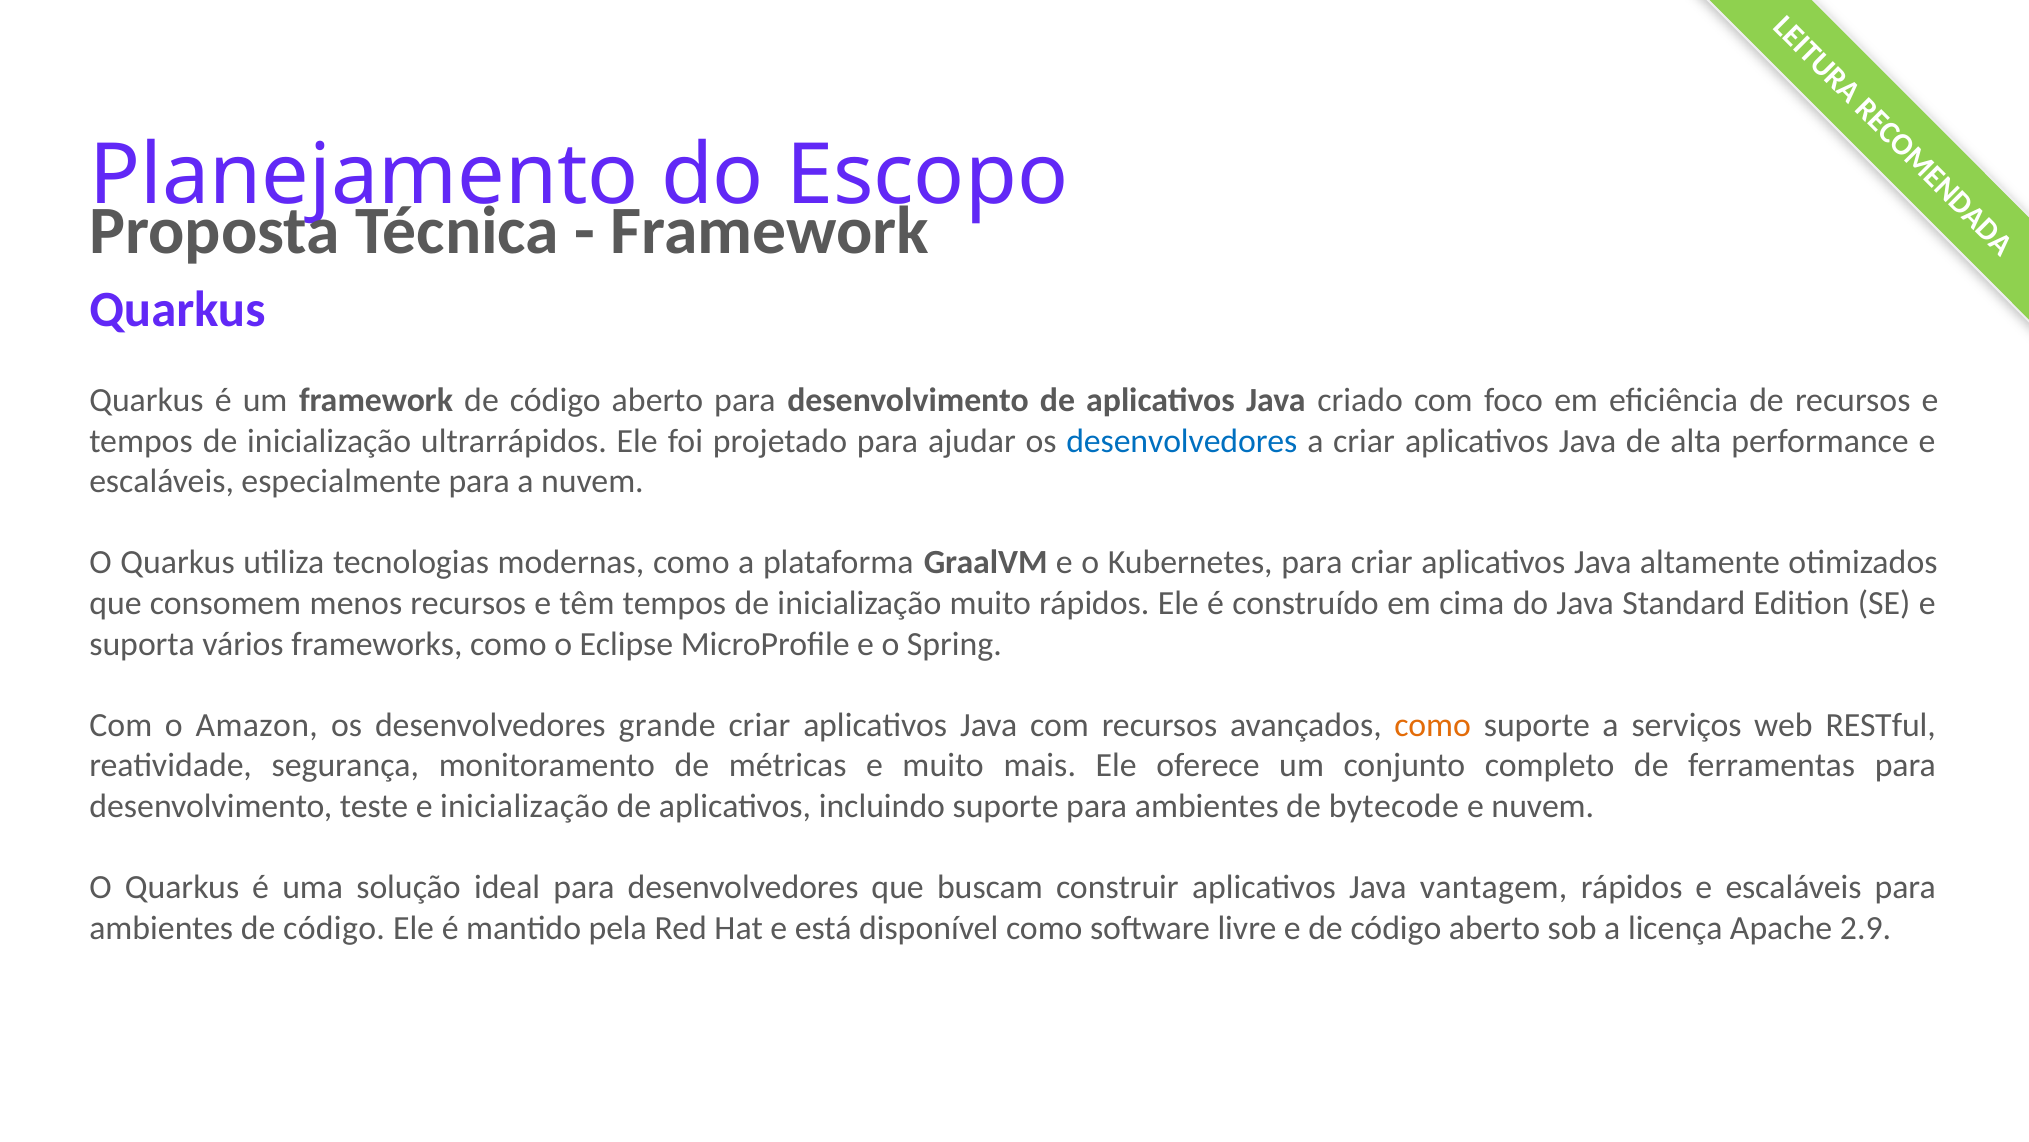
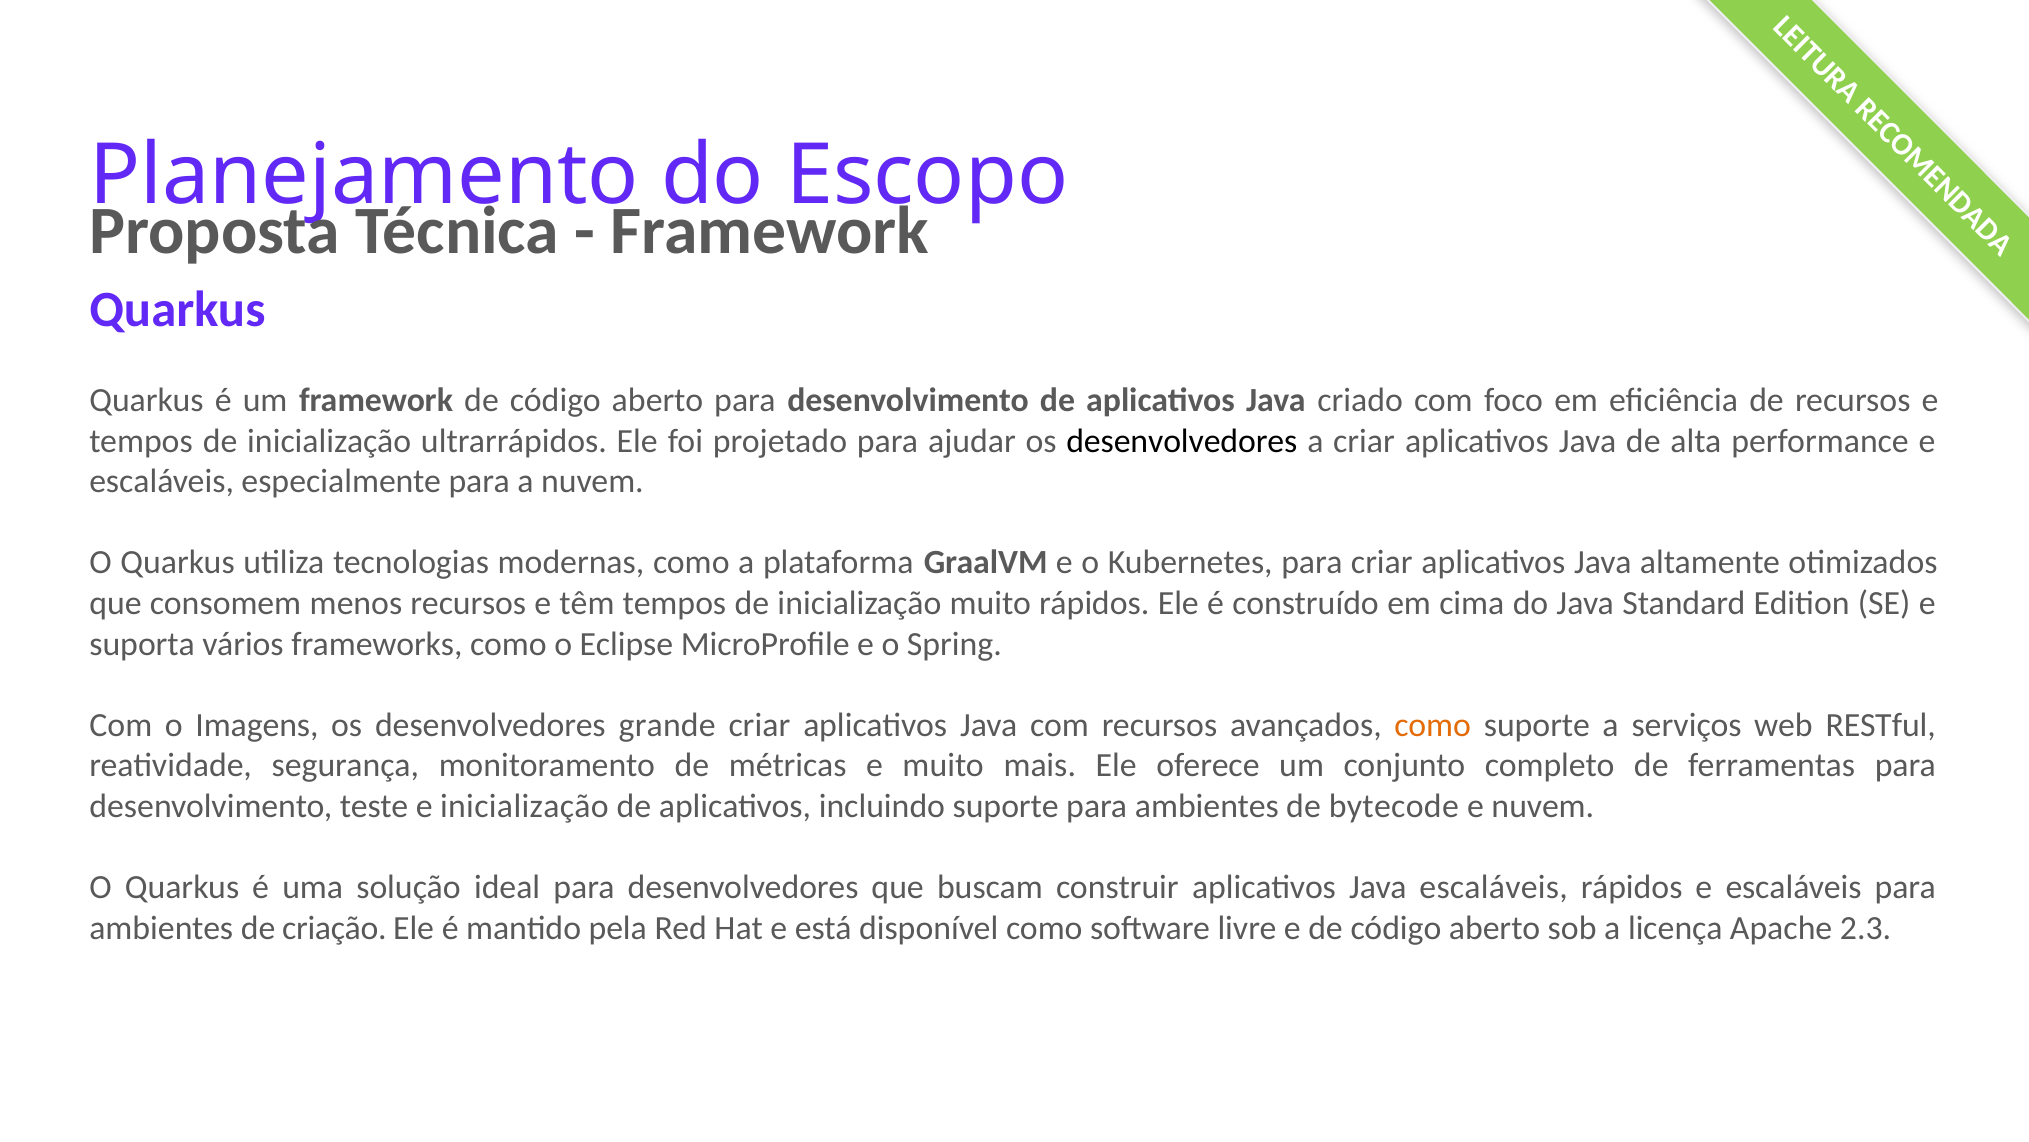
desenvolvedores at (1182, 441) colour: blue -> black
Amazon: Amazon -> Imagens
Java vantagem: vantagem -> escaláveis
ambientes de código: código -> criação
2.9: 2.9 -> 2.3
